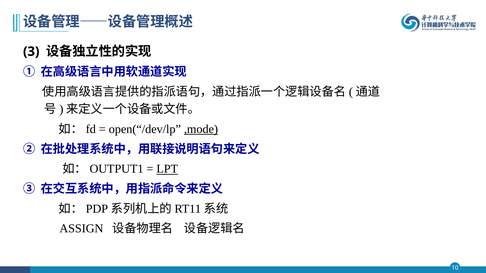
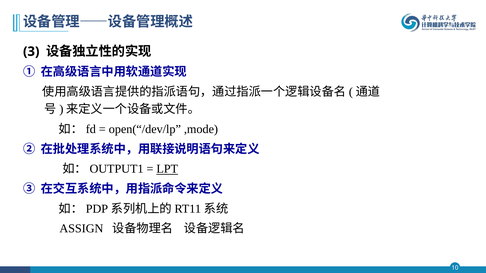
,mode underline: present -> none
